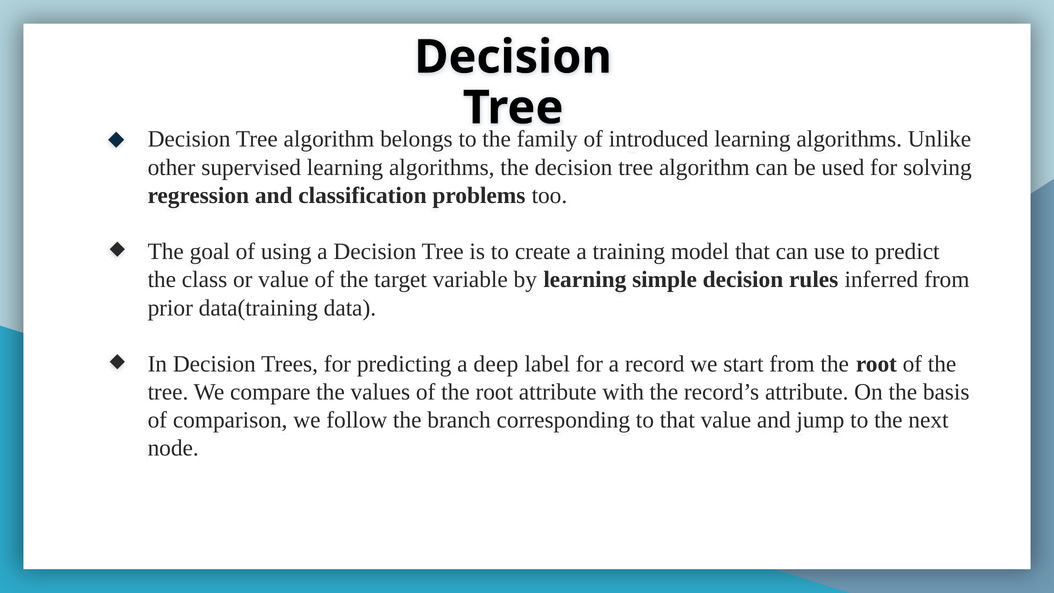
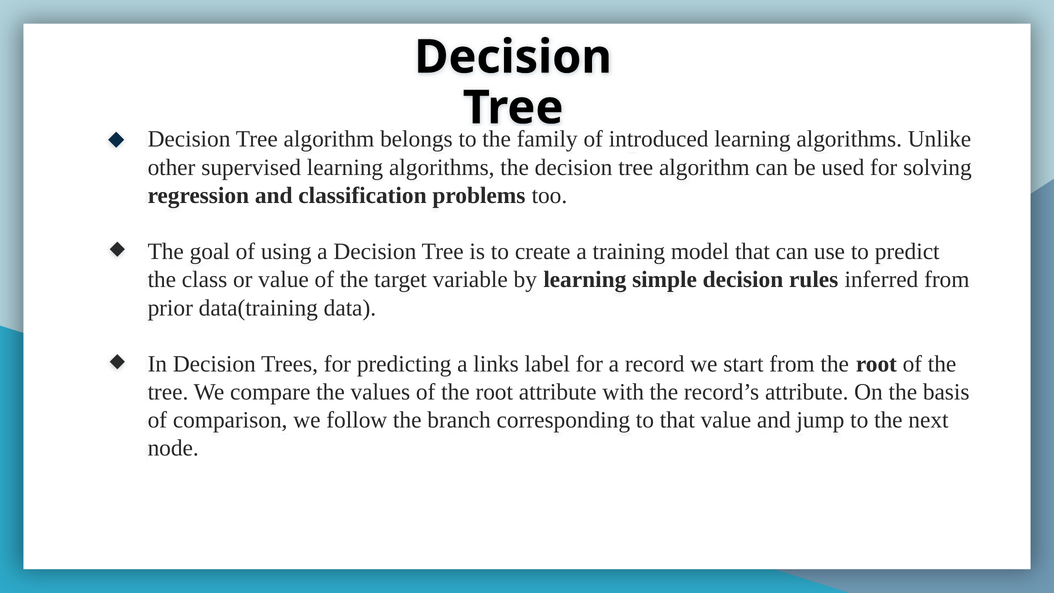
deep: deep -> links
